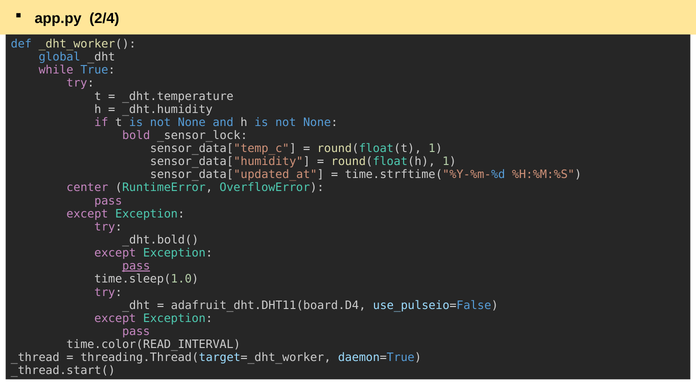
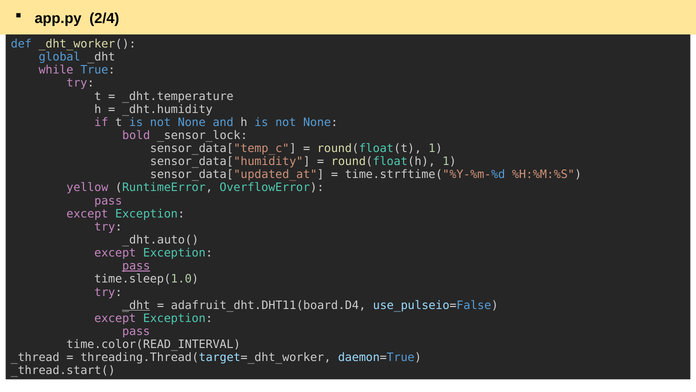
center: center -> yellow
_dht.bold(: _dht.bold( -> _dht.auto(
_dht at (136, 305) underline: none -> present
